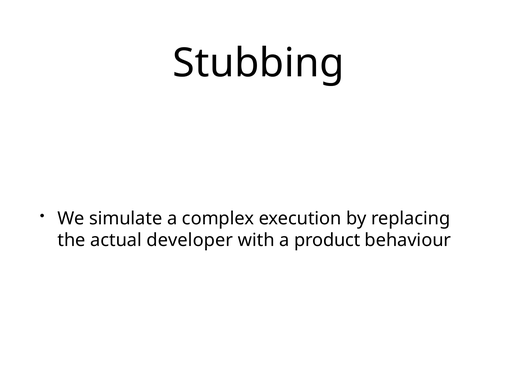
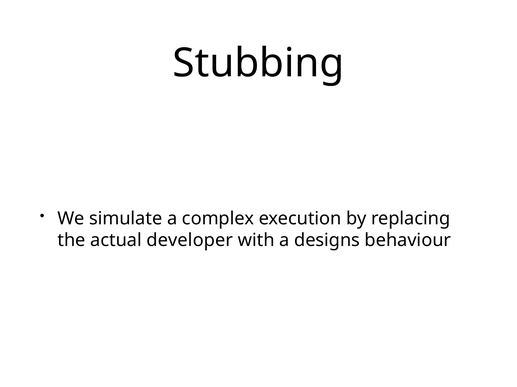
product: product -> designs
